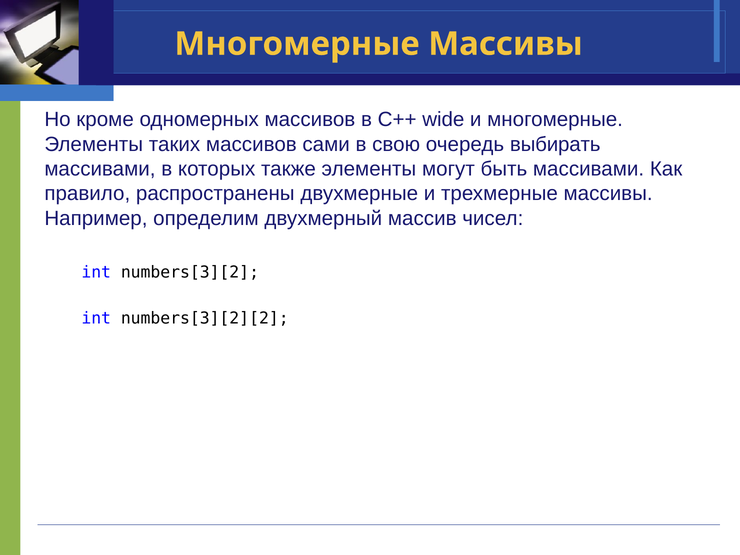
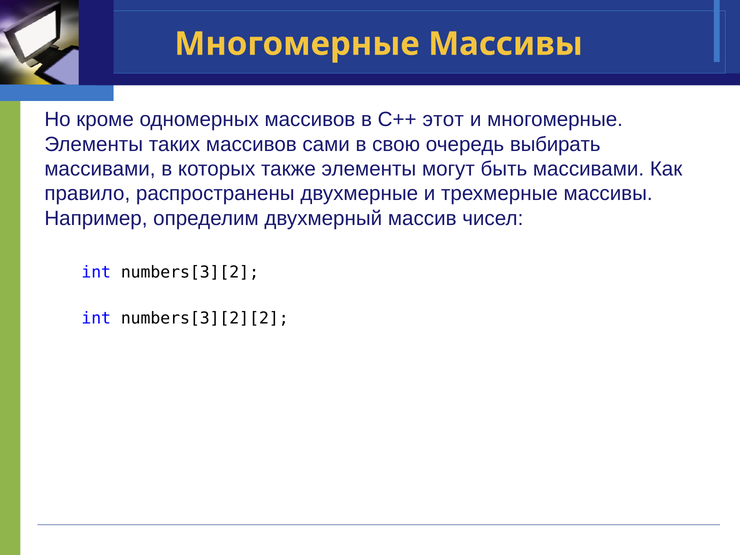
wide: wide -> этот
